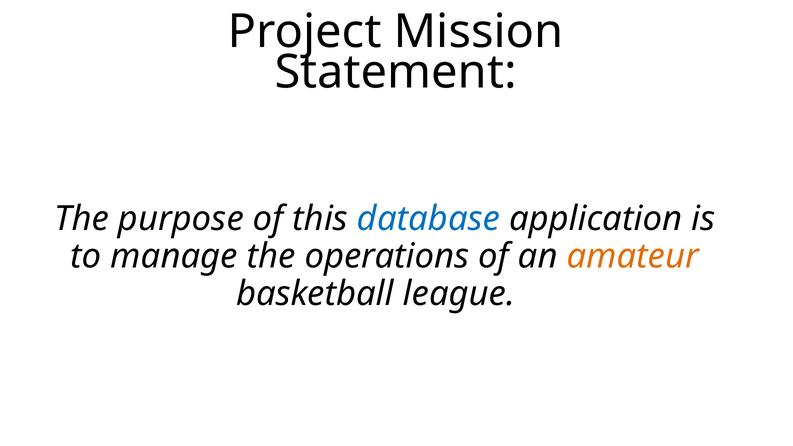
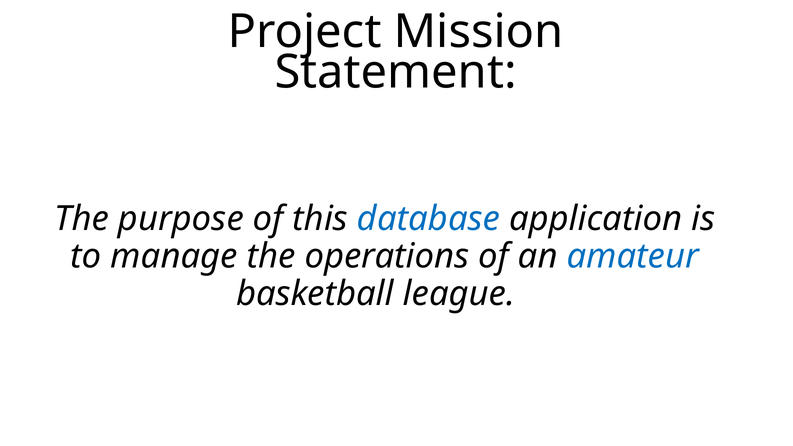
amateur colour: orange -> blue
